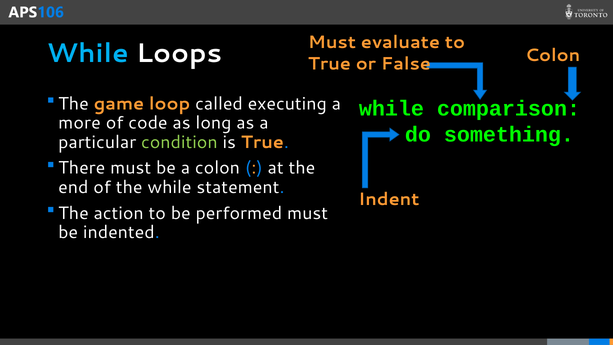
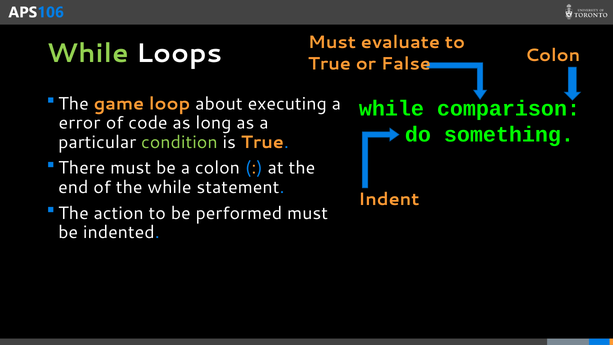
While at (88, 53) colour: light blue -> light green
called: called -> about
more: more -> error
